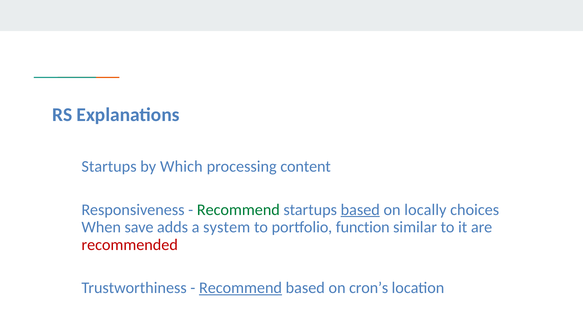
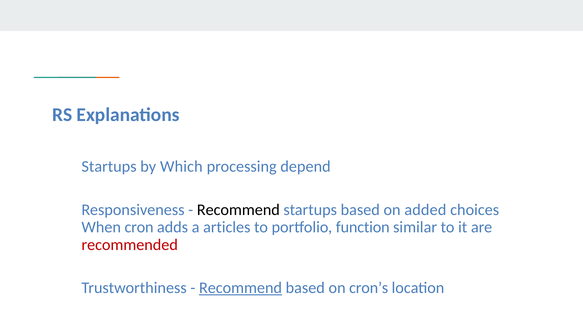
content: content -> depend
Recommend at (238, 210) colour: green -> black
based at (360, 210) underline: present -> none
locally: locally -> added
save: save -> cron
system: system -> articles
